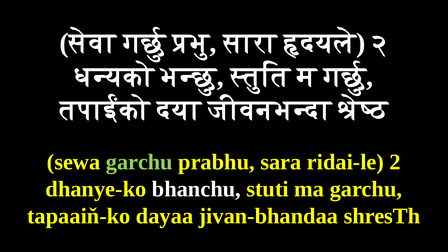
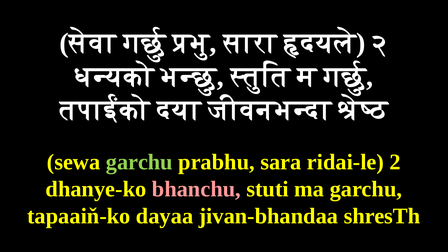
bhanchu colour: white -> pink
